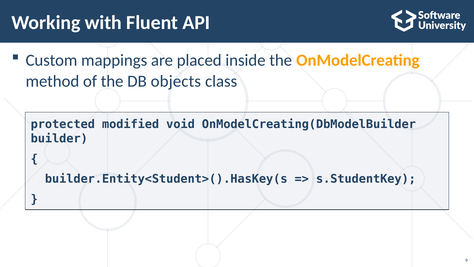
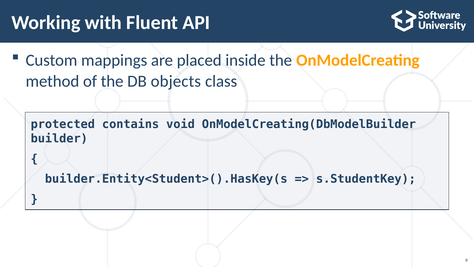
modified: modified -> contains
